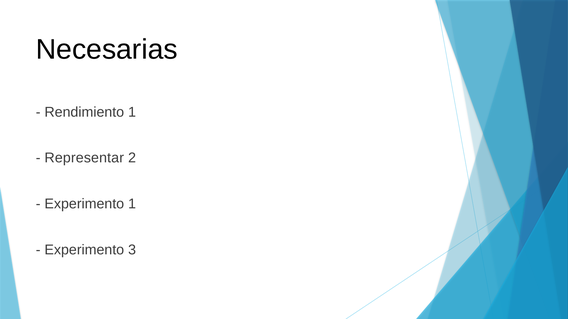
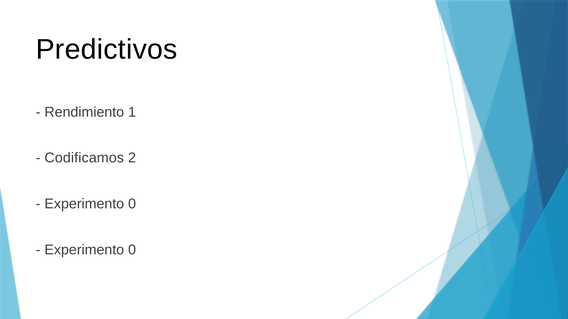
Necesarias: Necesarias -> Predictivos
Representar: Representar -> Codificamos
1 at (132, 204): 1 -> 0
3 at (132, 250): 3 -> 0
